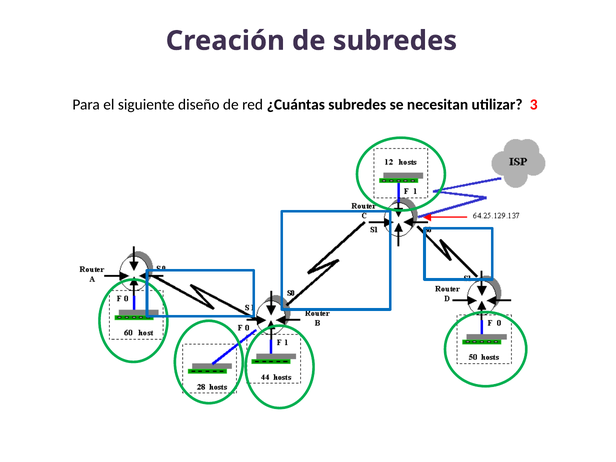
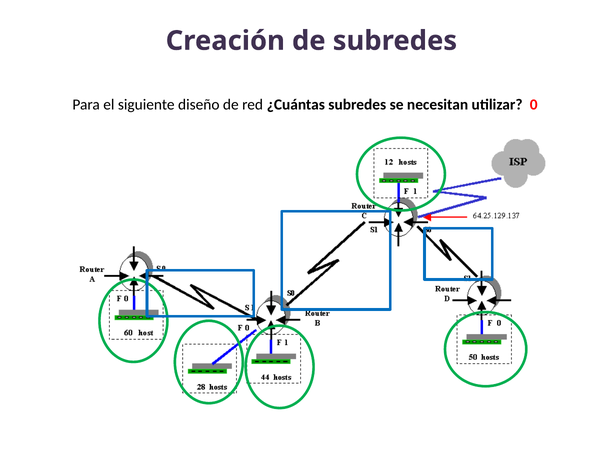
3: 3 -> 0
